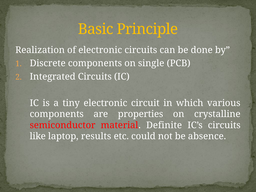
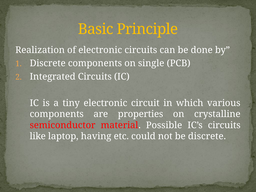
Definite: Definite -> Possible
results: results -> having
be absence: absence -> discrete
